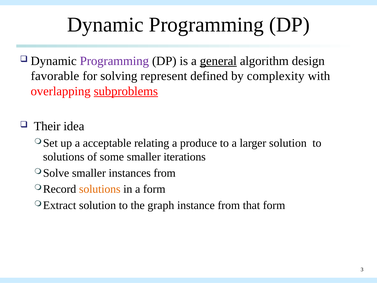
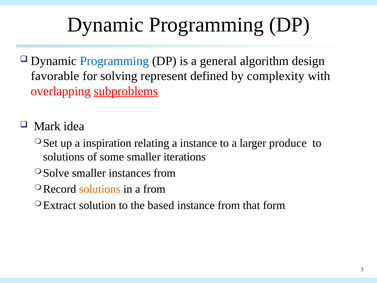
Programming at (114, 61) colour: purple -> blue
general underline: present -> none
Their: Their -> Mark
acceptable: acceptable -> inspiration
a produce: produce -> instance
larger solution: solution -> produce
a form: form -> from
graph: graph -> based
